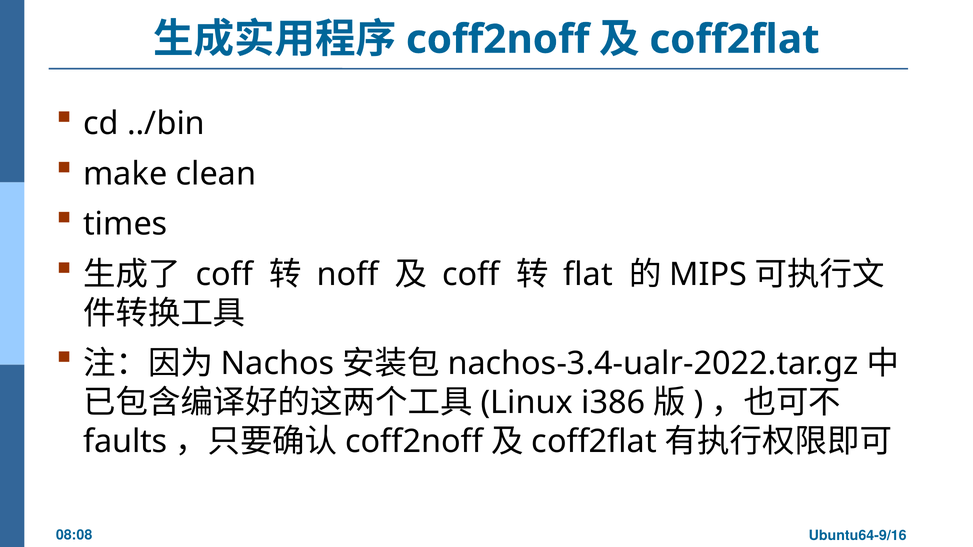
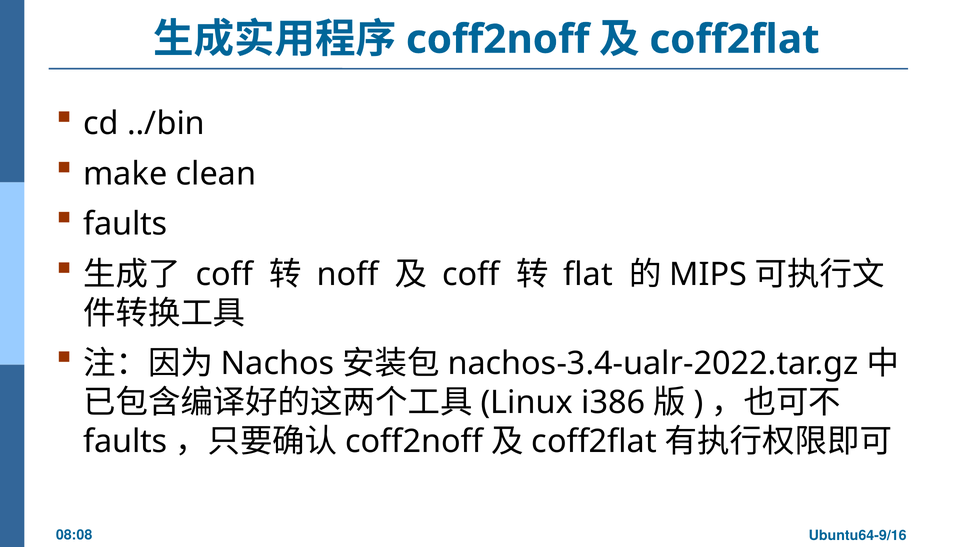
times at (125, 224): times -> faults
